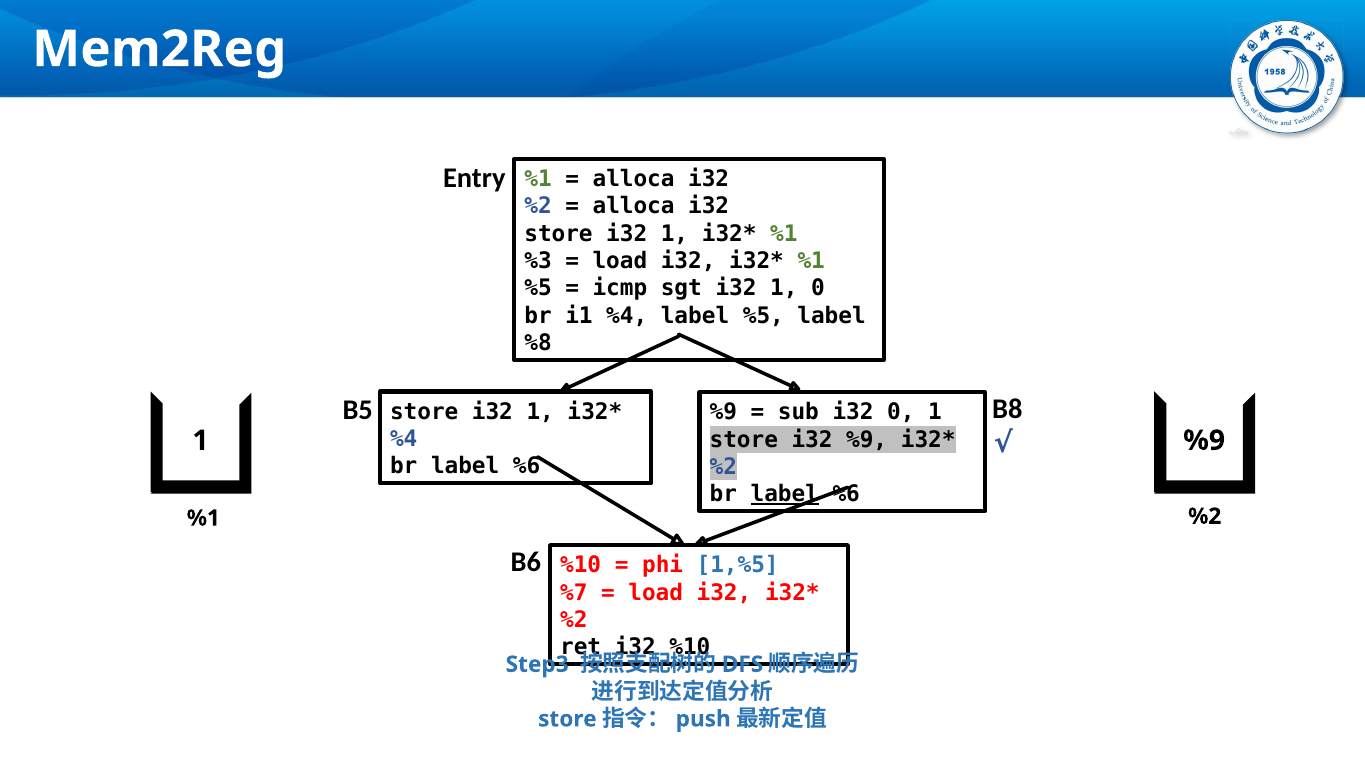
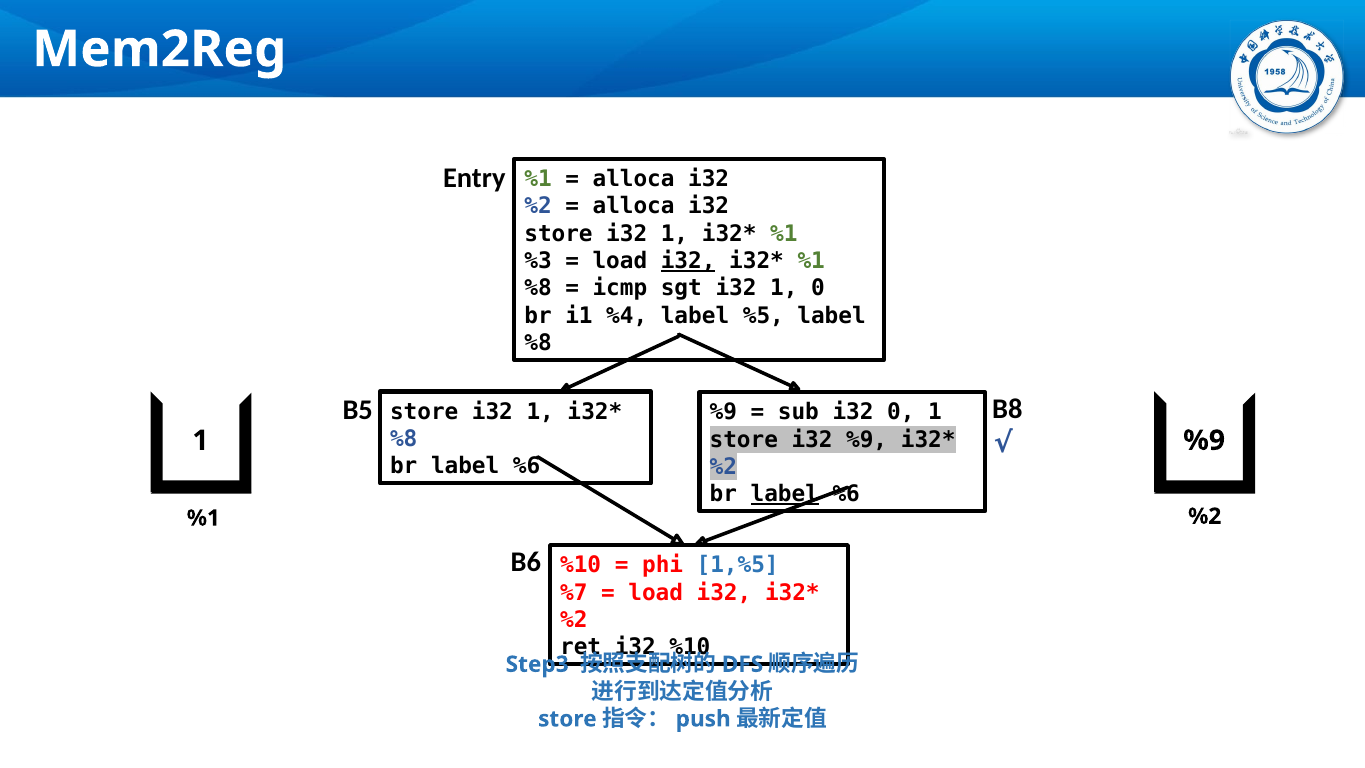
i32 at (688, 261) underline: none -> present
%5 at (538, 288): %5 -> %8
%4 at (404, 439): %4 -> %8
